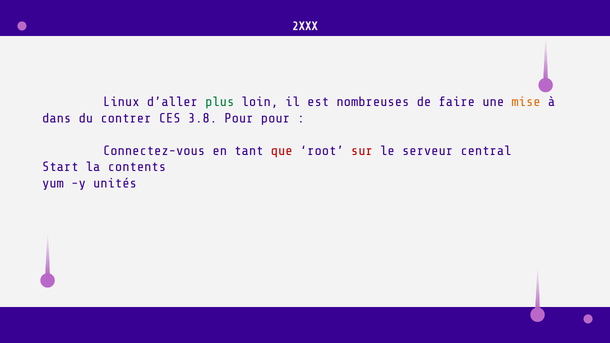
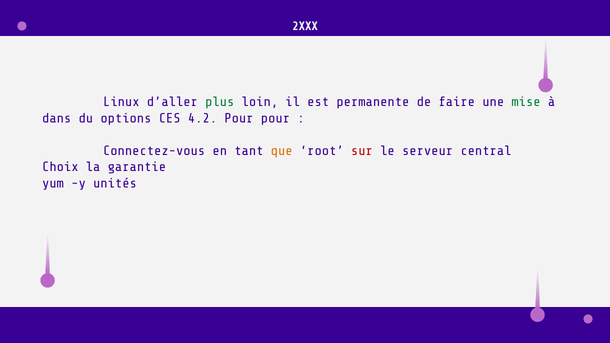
nombreuses: nombreuses -> permanente
mise colour: orange -> green
contrer: contrer -> options
3.8: 3.8 -> 4.2
que colour: red -> orange
Start: Start -> Choix
contents: contents -> garantie
